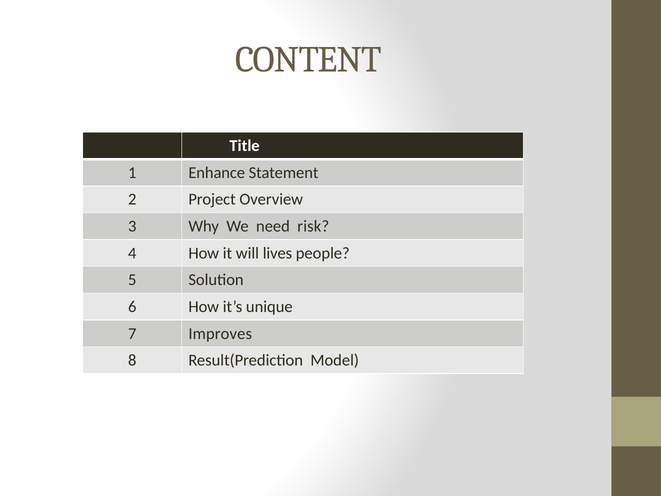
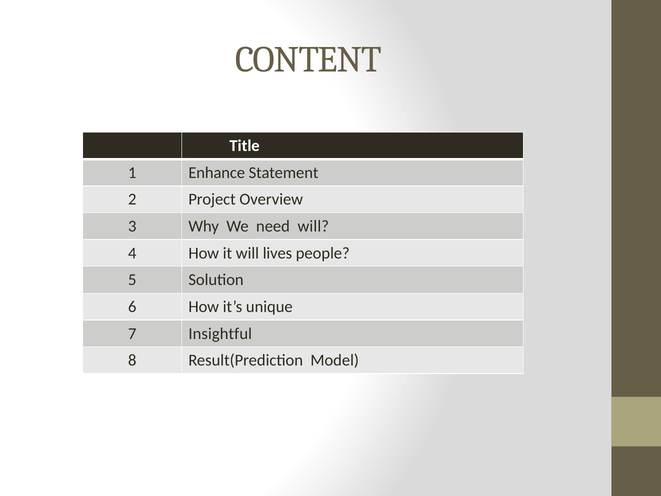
need risk: risk -> will
Improves: Improves -> Insightful
